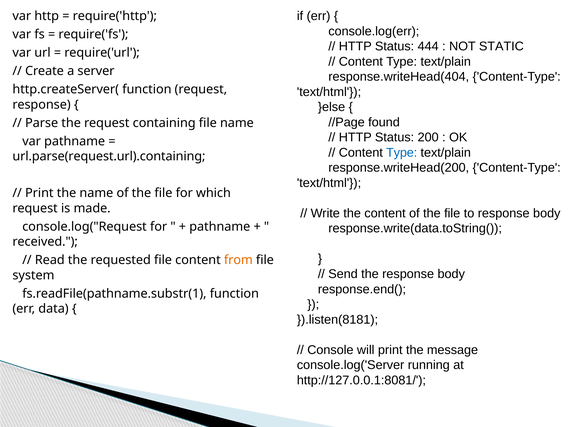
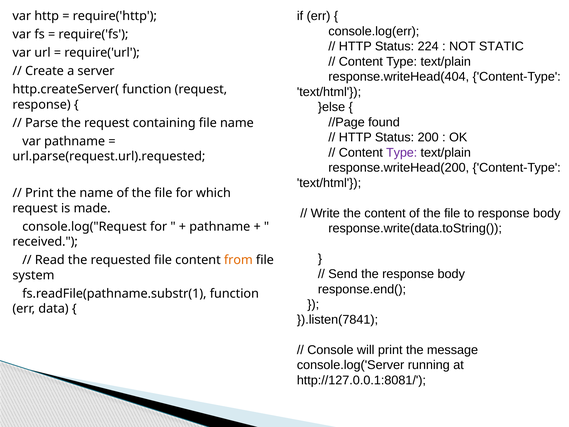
444: 444 -> 224
Type at (402, 153) colour: blue -> purple
url.parse(request.url).containing: url.parse(request.url).containing -> url.parse(request.url).requested
}).listen(8181: }).listen(8181 -> }).listen(7841
